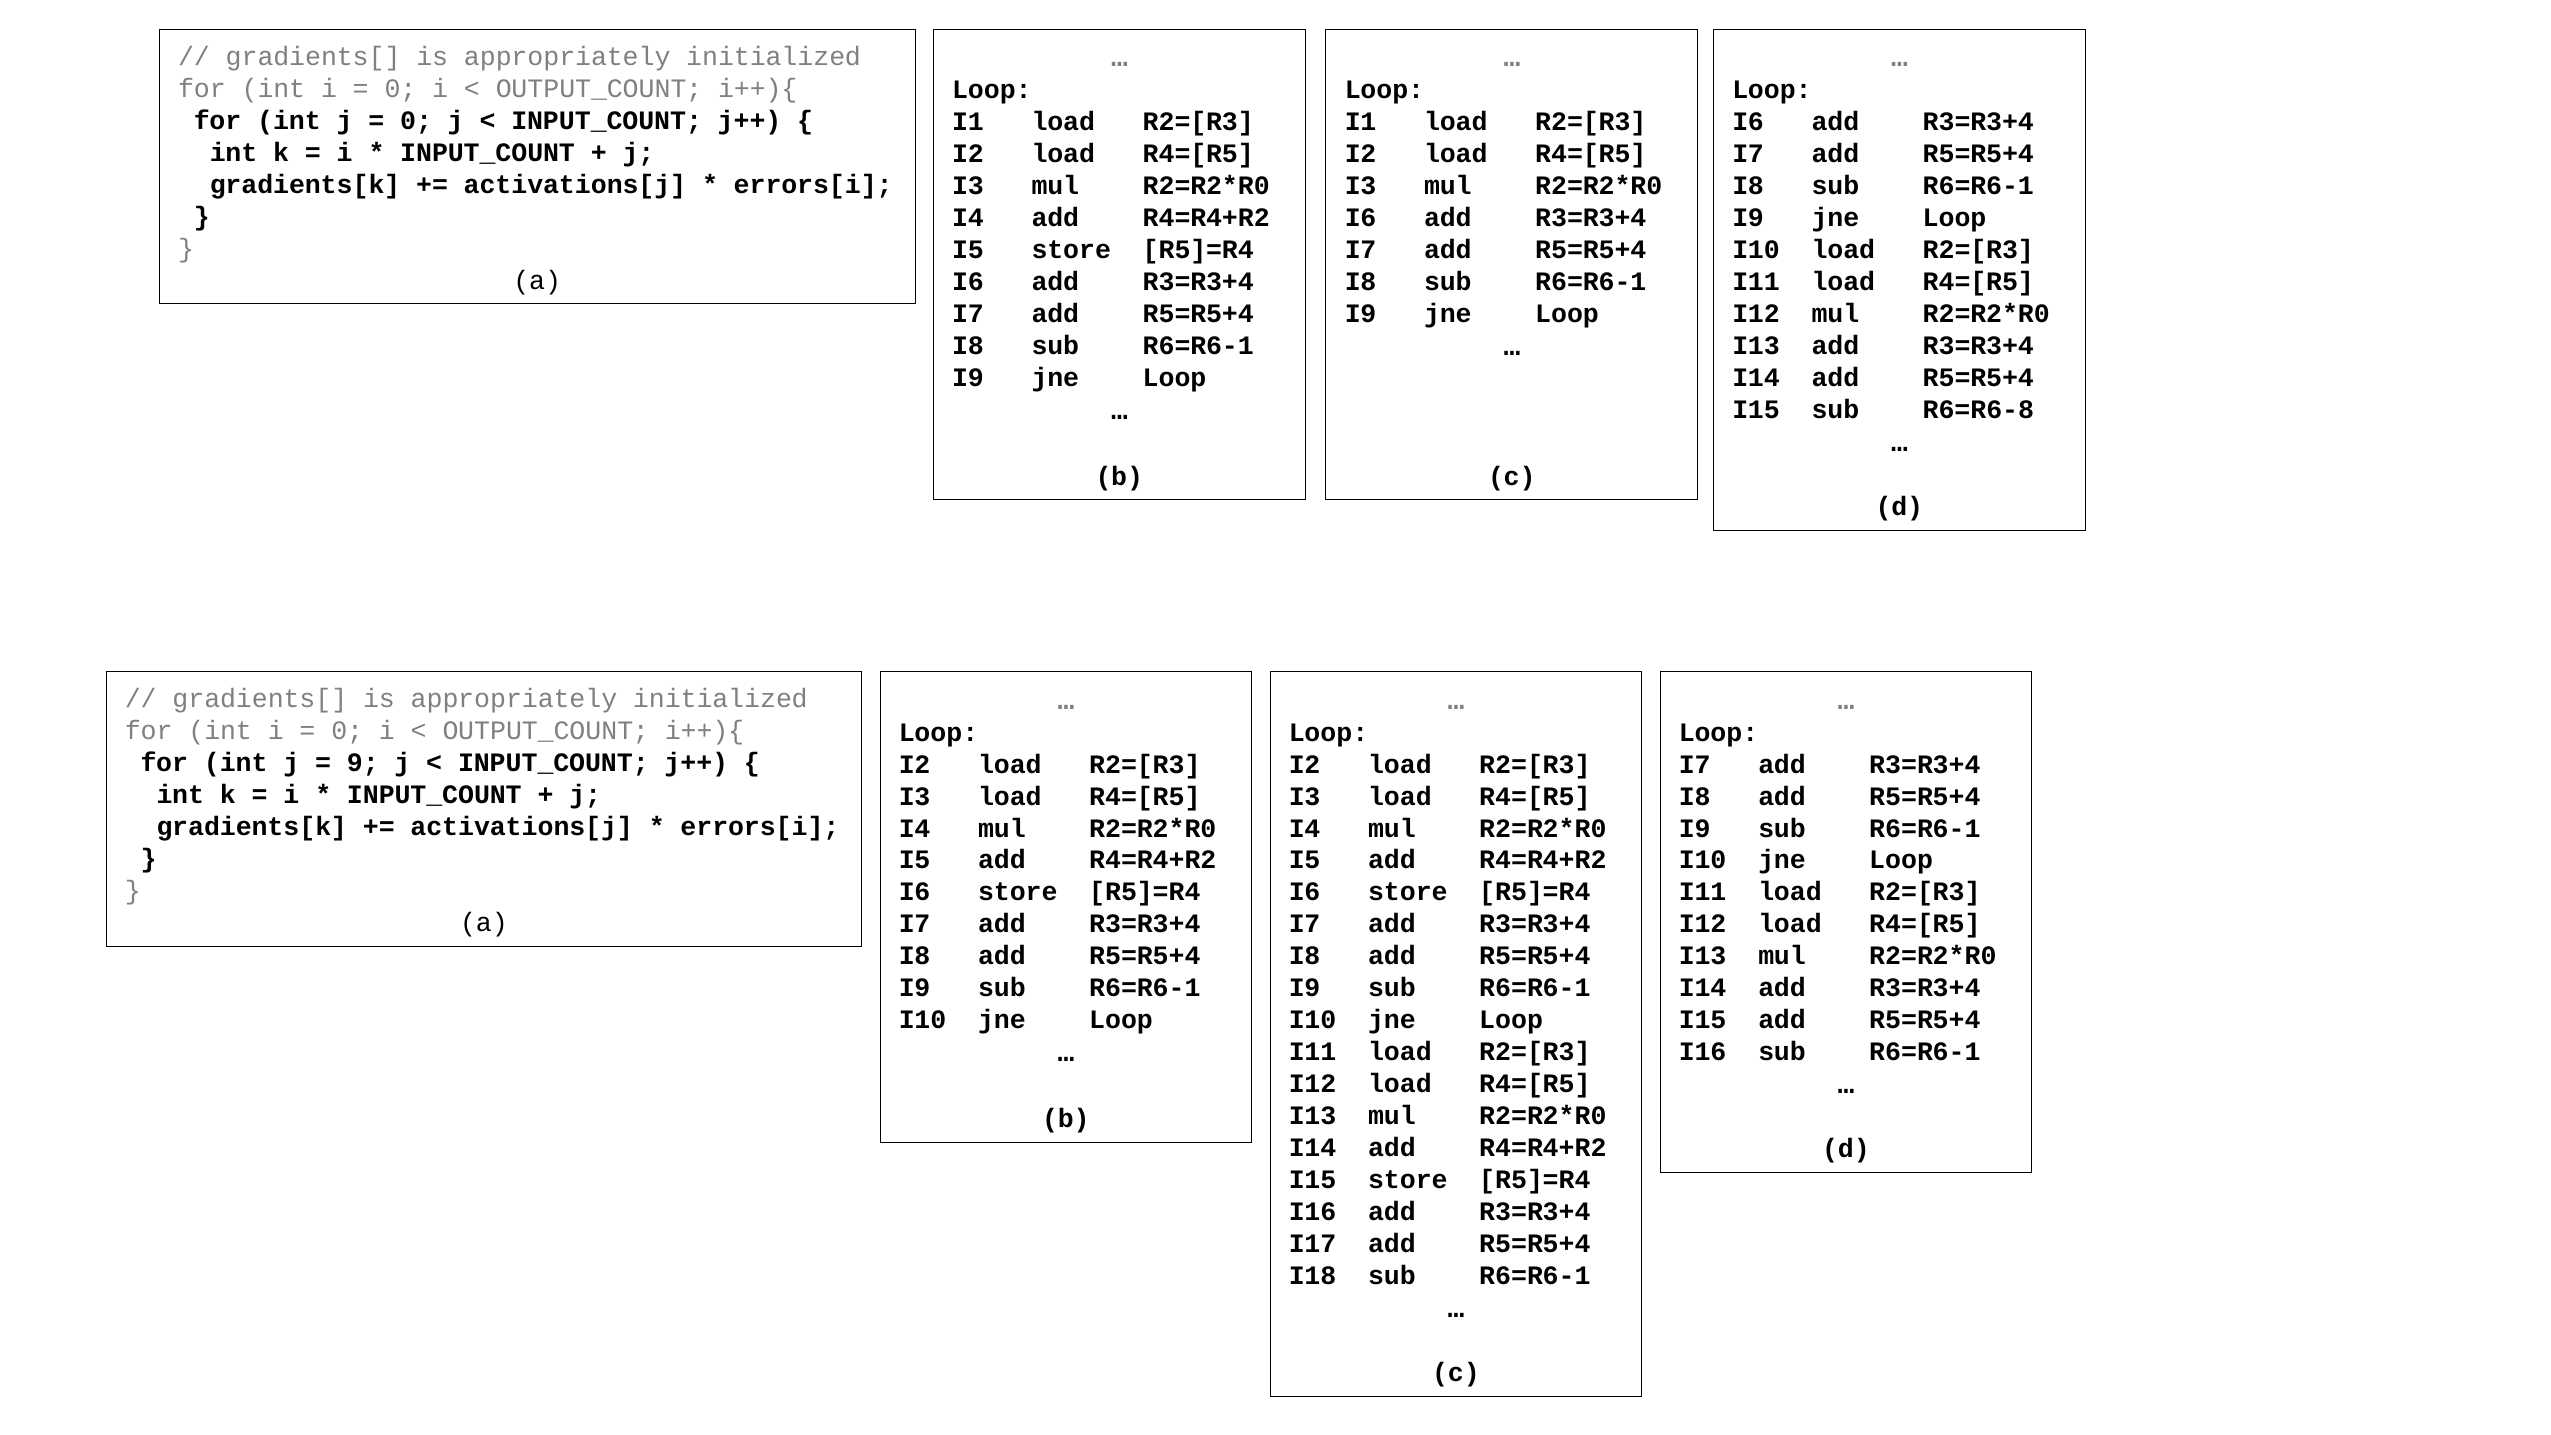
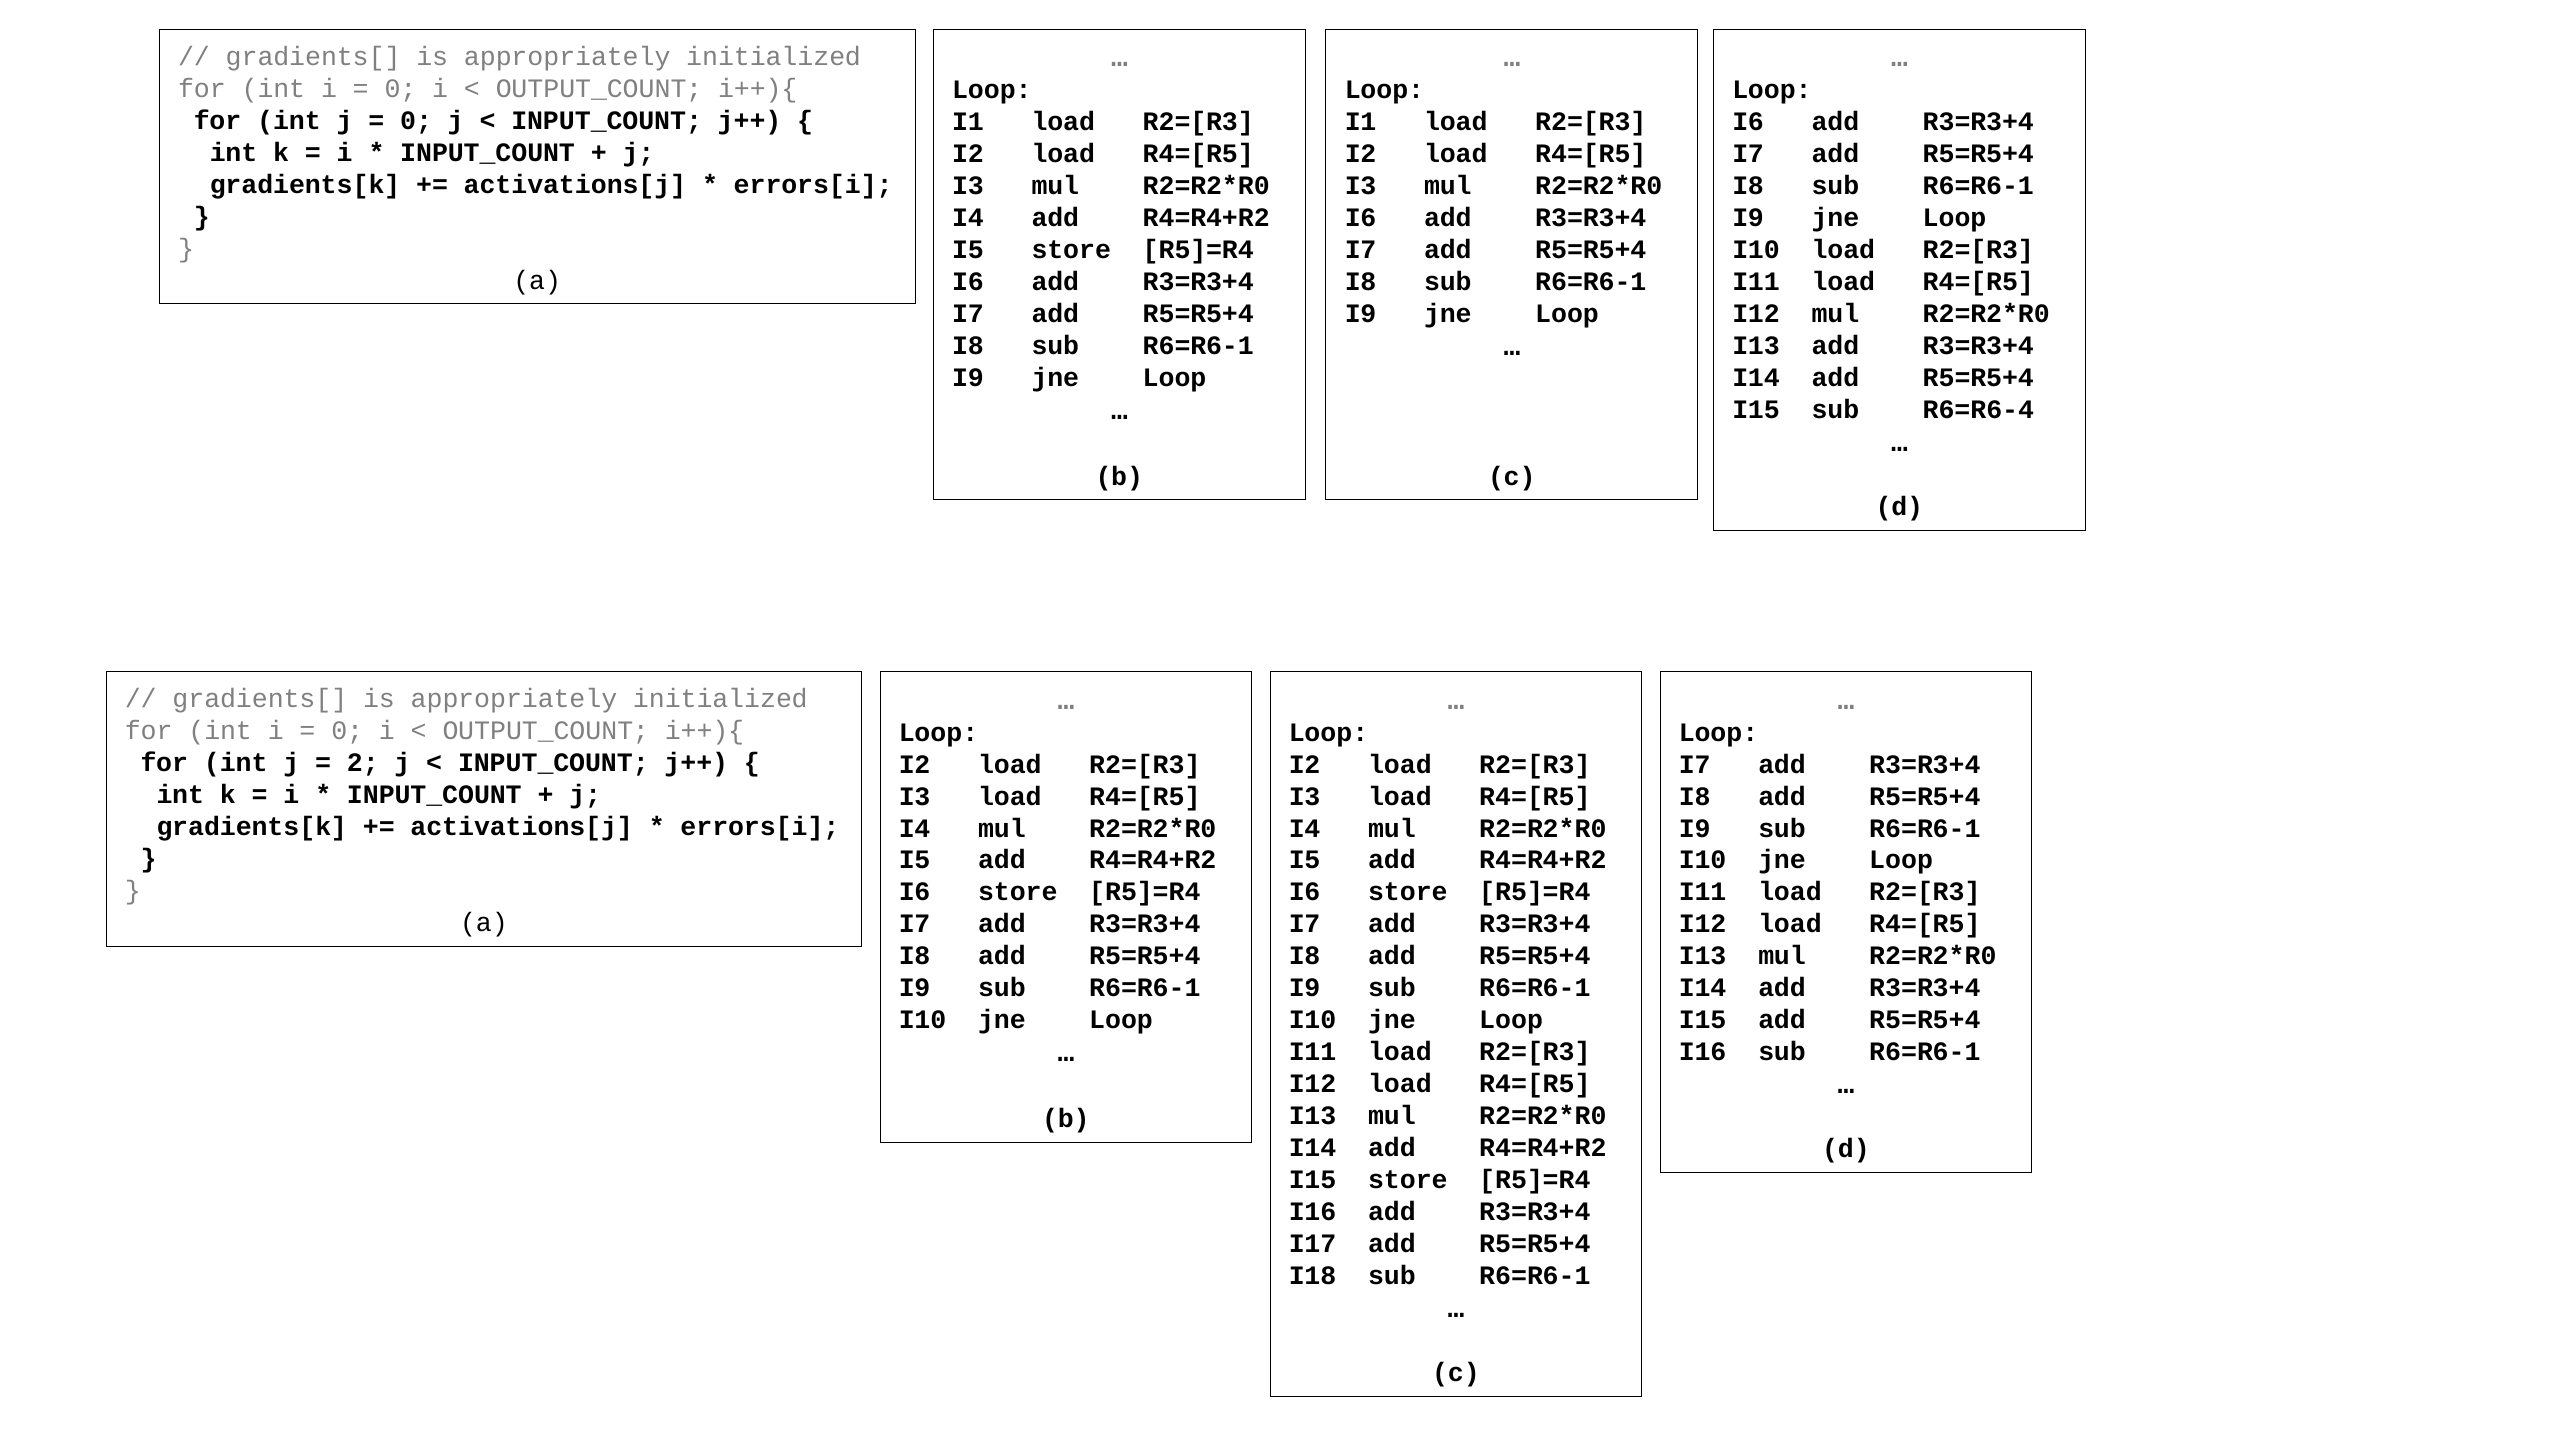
R6=R6-8: R6=R6-8 -> R6=R6-4
9: 9 -> 2
